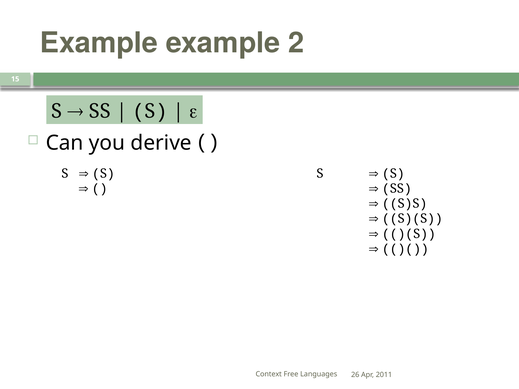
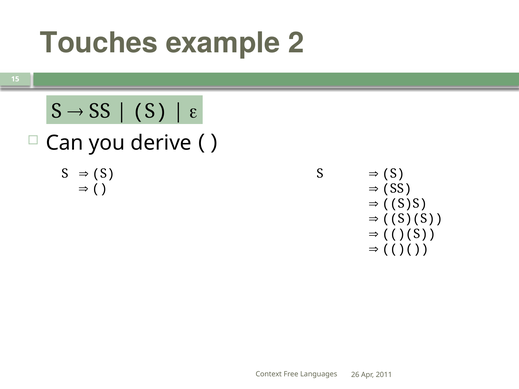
Example at (99, 43): Example -> Touches
